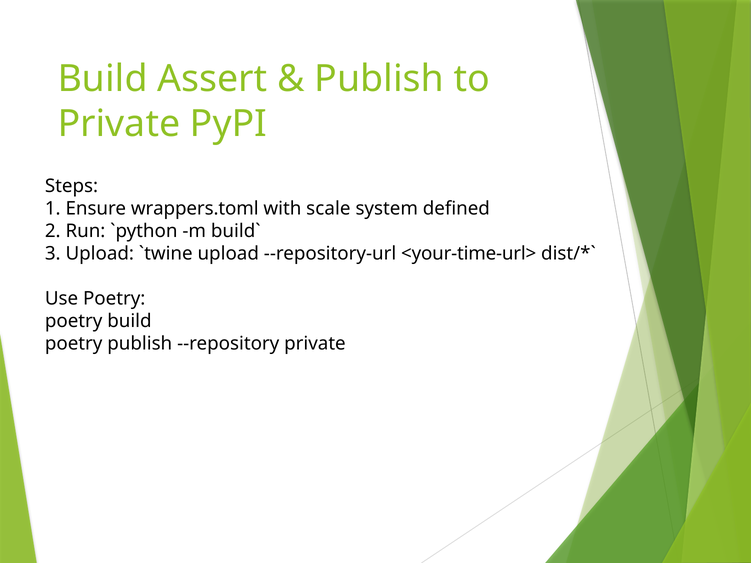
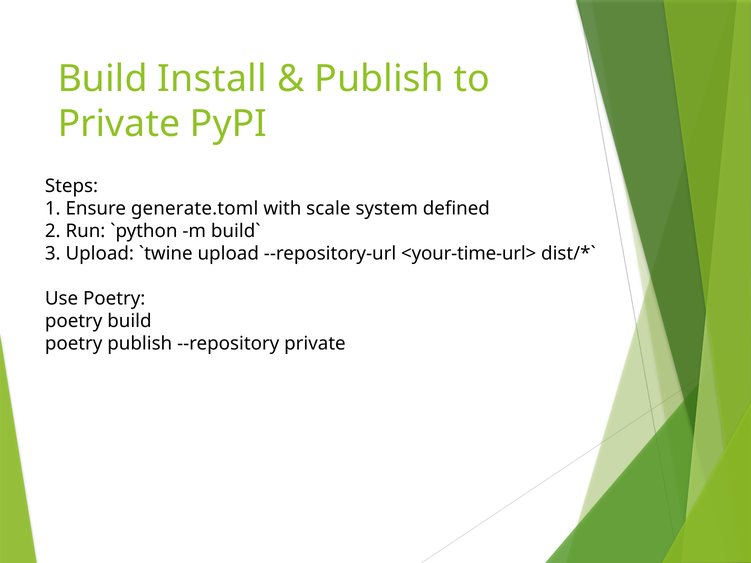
Assert: Assert -> Install
wrappers.toml: wrappers.toml -> generate.toml
